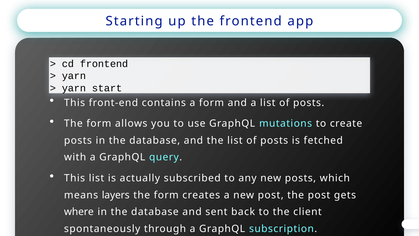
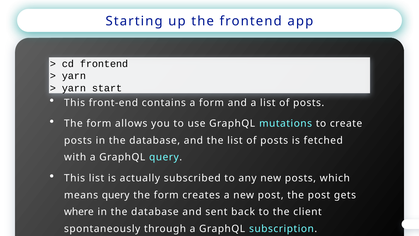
means layers: layers -> query
